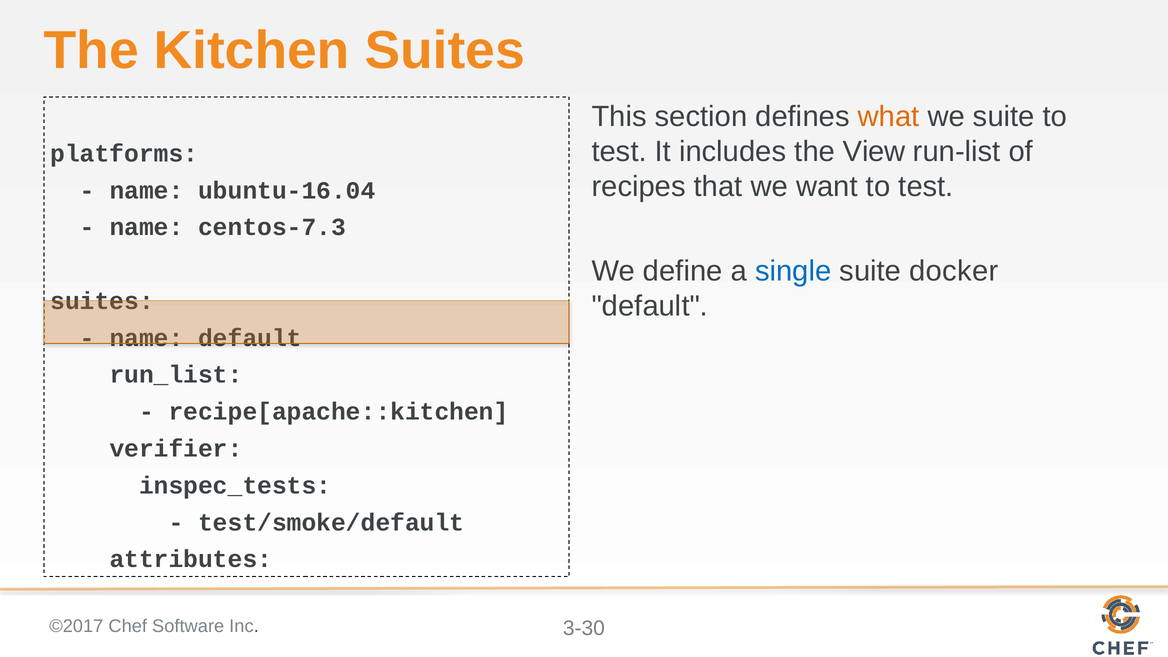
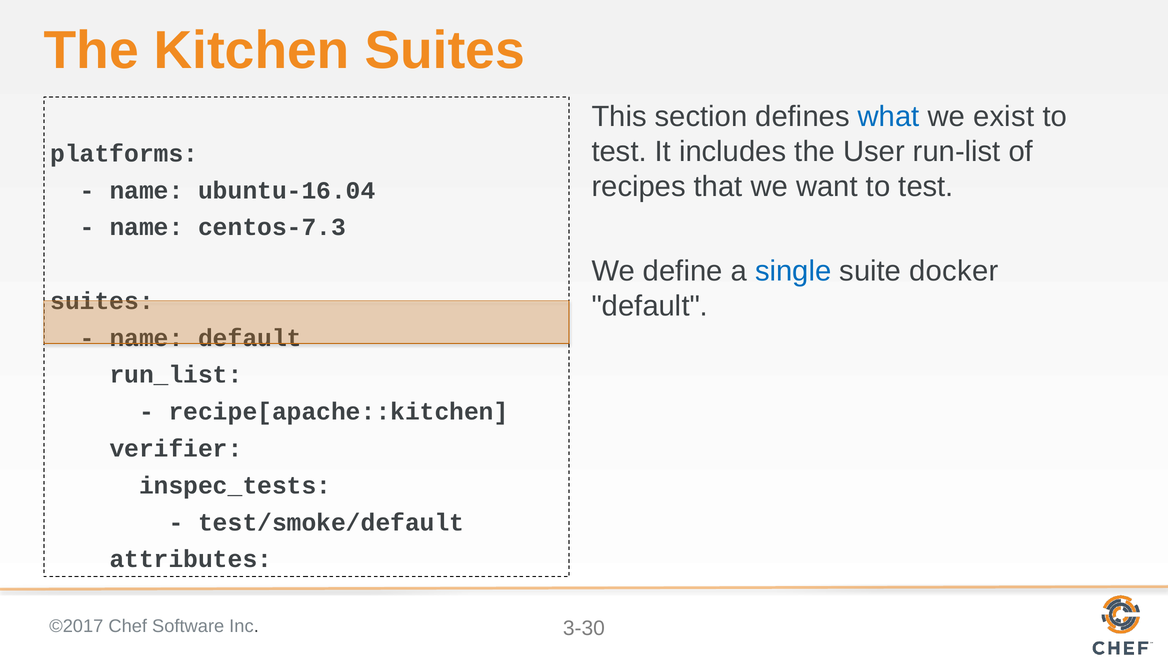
what colour: orange -> blue
we suite: suite -> exist
View: View -> User
